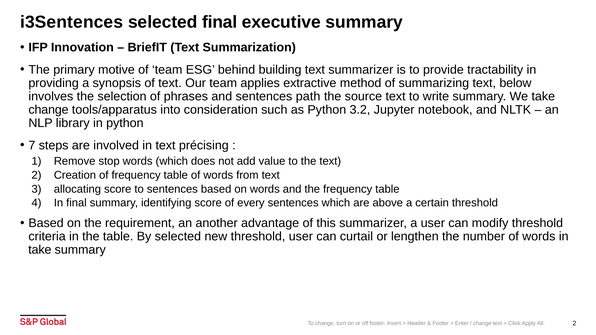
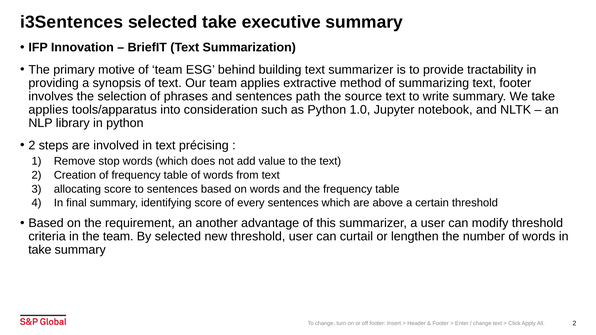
selected final: final -> take
text below: below -> footer
change at (48, 110): change -> applies
3.2: 3.2 -> 1.0
7 at (32, 145): 7 -> 2
the table: table -> team
